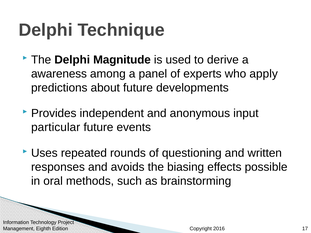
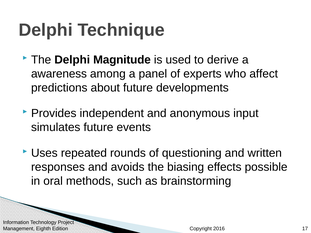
apply: apply -> affect
particular: particular -> simulates
